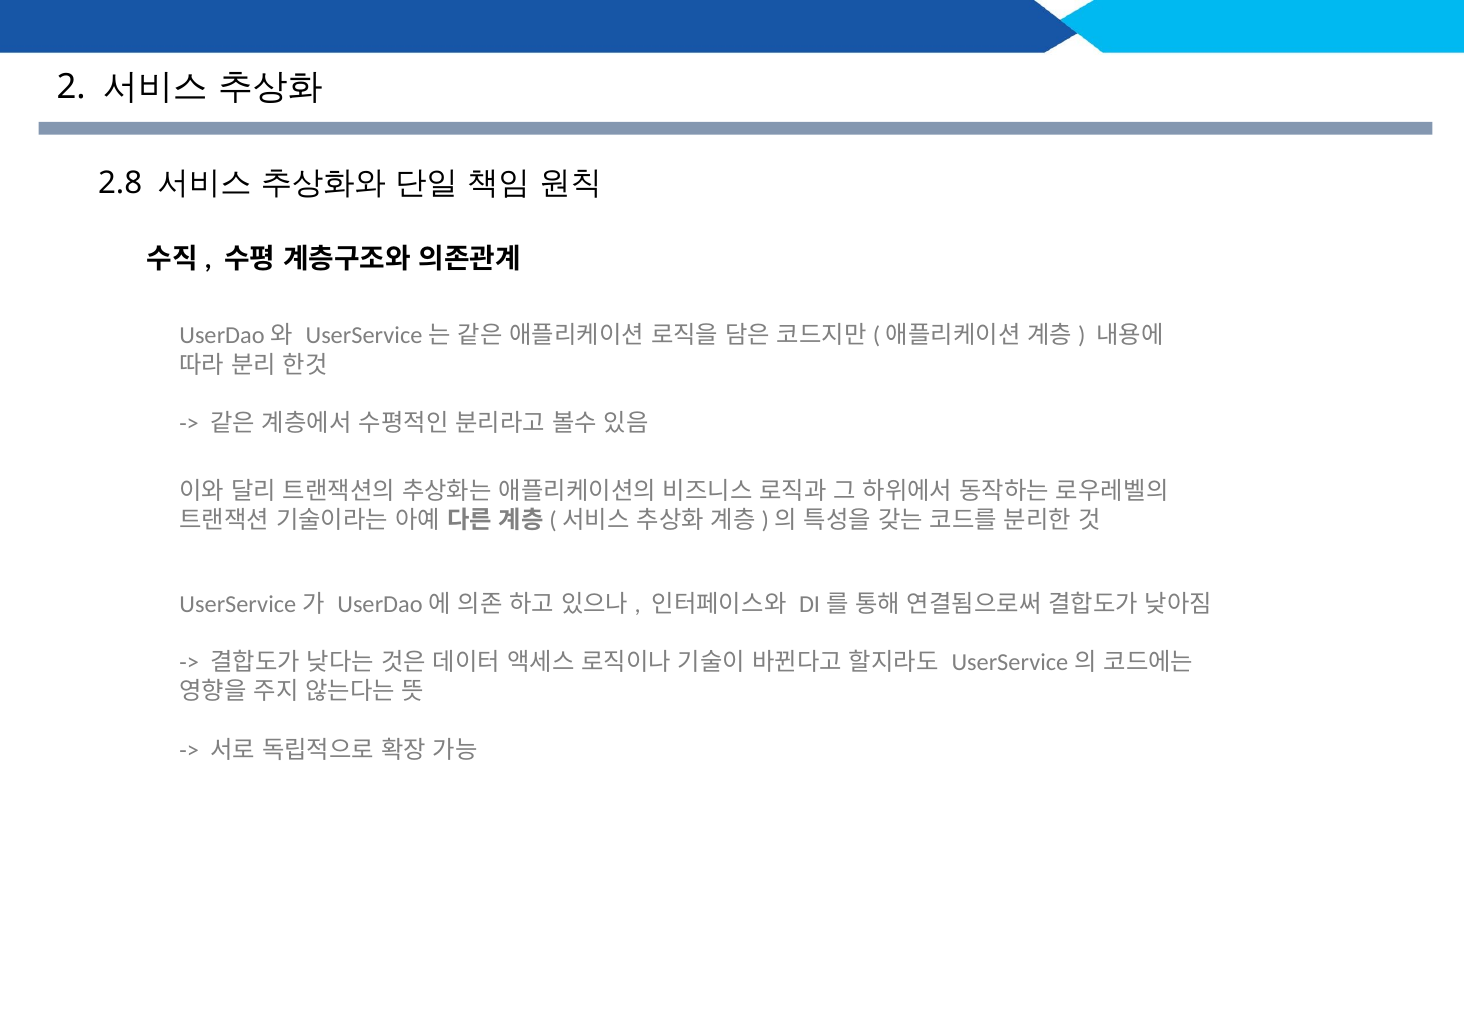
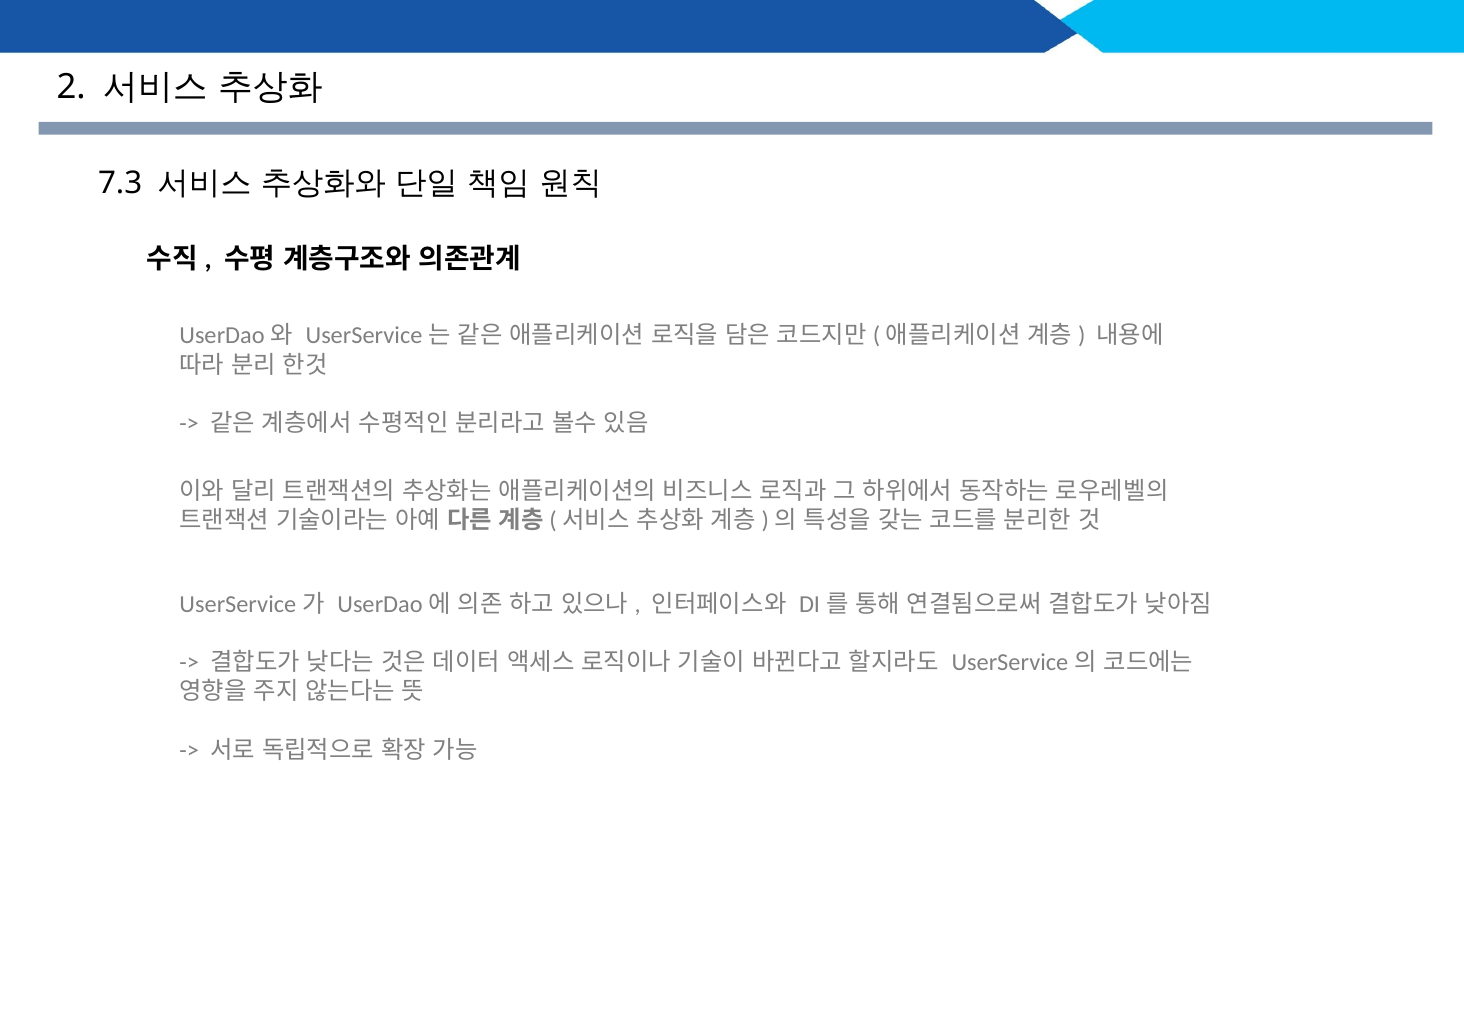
2.8: 2.8 -> 7.3
